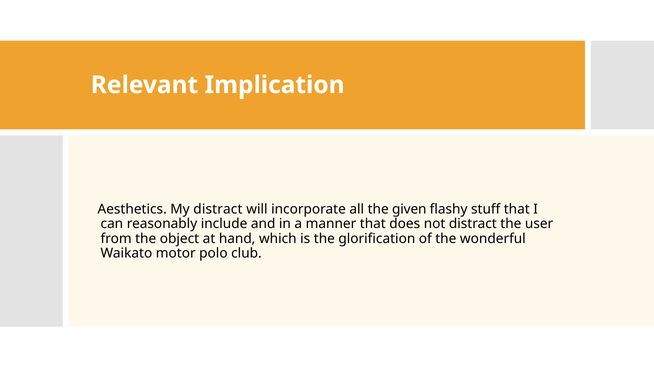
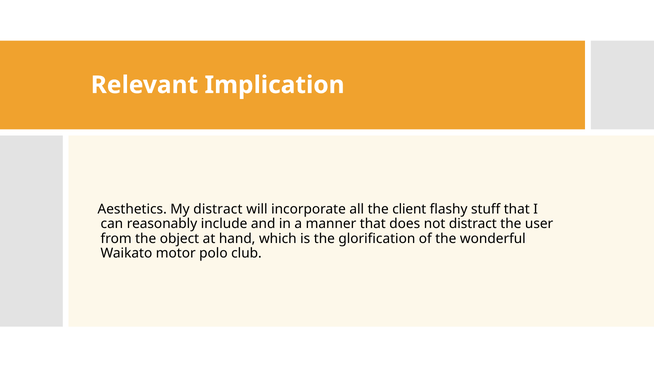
given: given -> client
